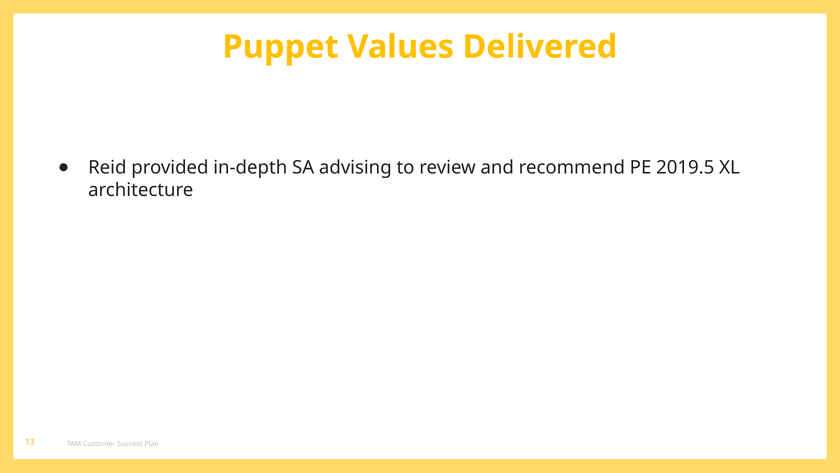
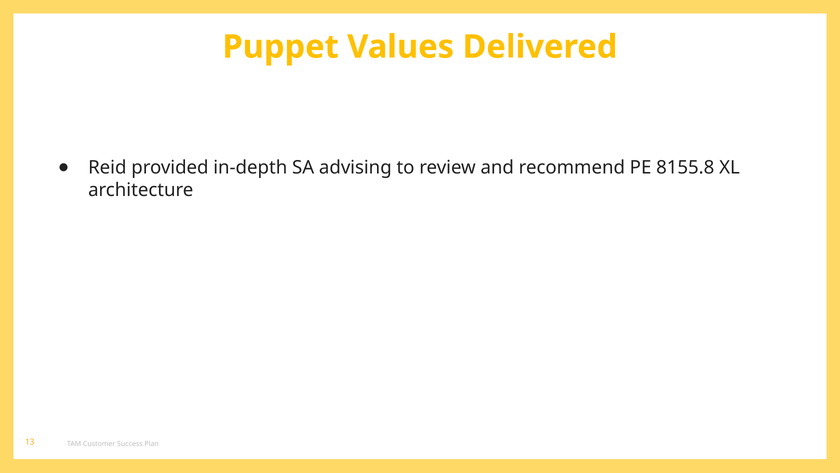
2019.5: 2019.5 -> 8155.8
